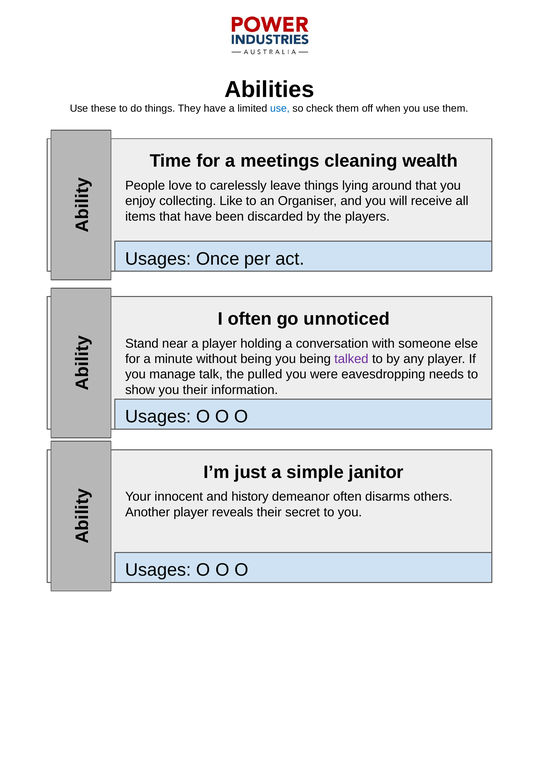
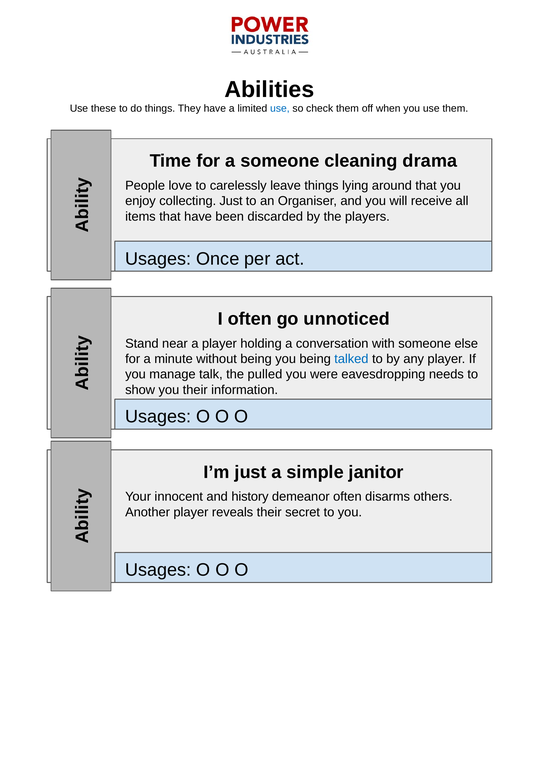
a meetings: meetings -> someone
wealth: wealth -> drama
collecting Like: Like -> Just
talked colour: purple -> blue
